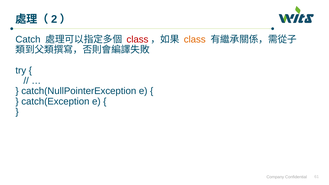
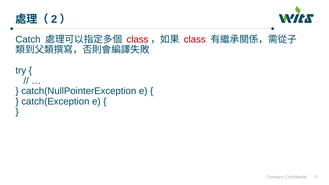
class at (195, 39) colour: orange -> red
